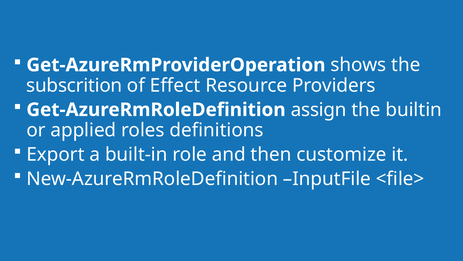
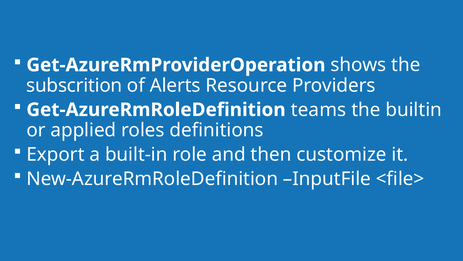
Effect: Effect -> Alerts
assign: assign -> teams
